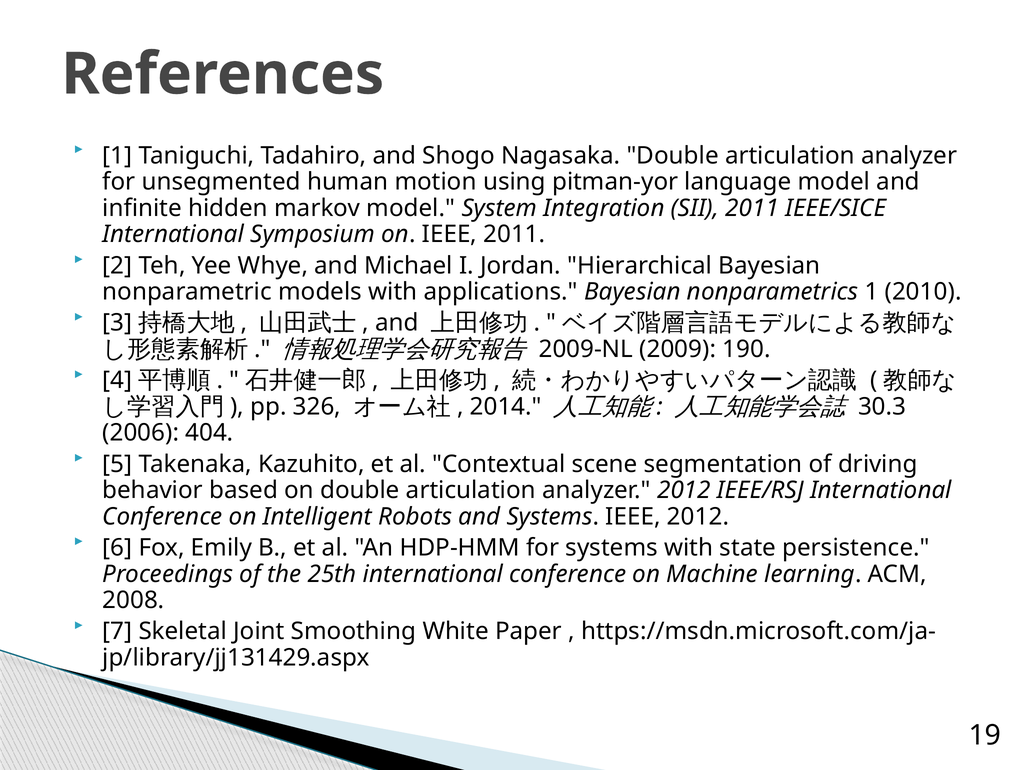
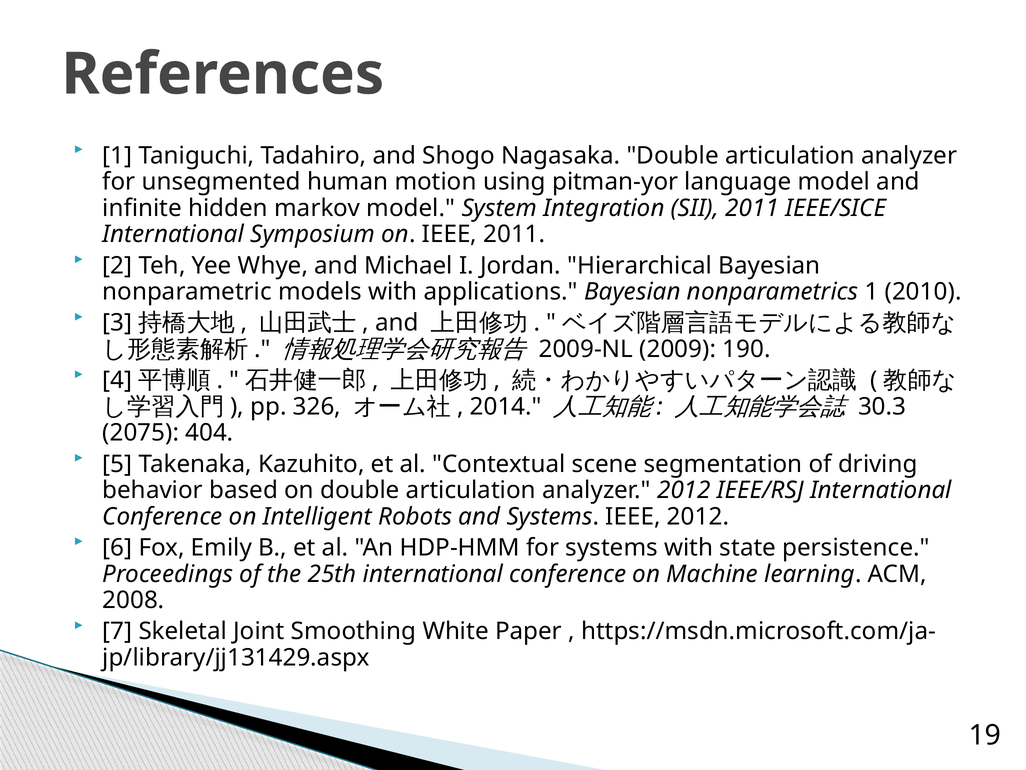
2006: 2006 -> 2075
